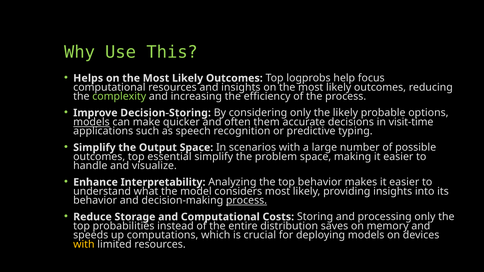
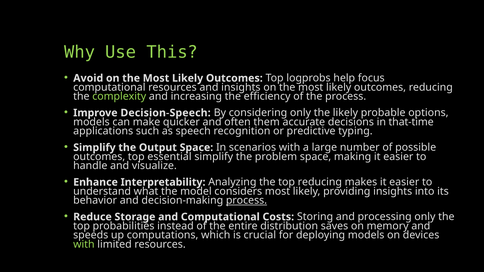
Helps: Helps -> Avoid
Decision-Storing: Decision-Storing -> Decision-Speech
models at (91, 122) underline: present -> none
visit-time: visit-time -> that-time
top behavior: behavior -> reducing
with at (84, 244) colour: yellow -> light green
